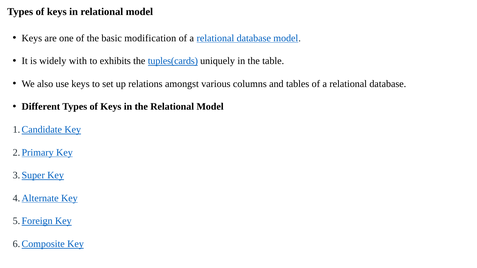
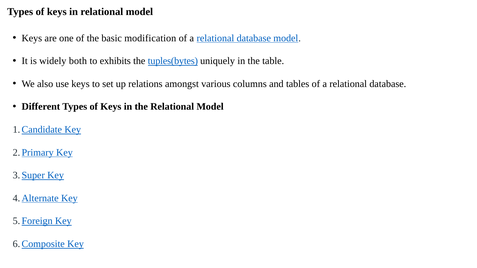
with: with -> both
tuples(cards: tuples(cards -> tuples(bytes
